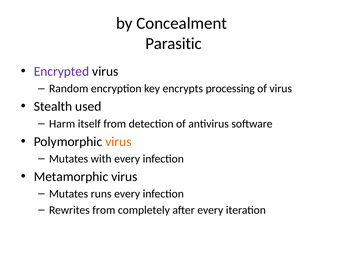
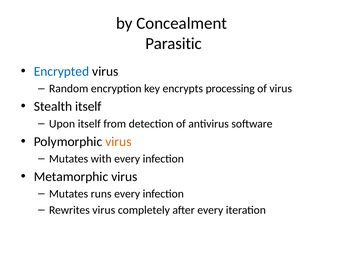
Encrypted colour: purple -> blue
Stealth used: used -> itself
Harm: Harm -> Upon
Rewrites from: from -> virus
